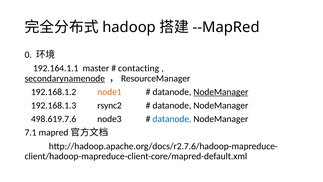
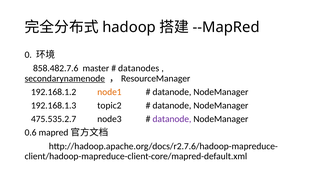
192.164.1.1: 192.164.1.1 -> 858.482.7.6
contacting: contacting -> datanodes
NodeManager at (221, 92) underline: present -> none
rsync2: rsync2 -> topic2
498.619.7.6: 498.619.7.6 -> 475.535.2.7
datanode at (172, 119) colour: blue -> purple
7.1: 7.1 -> 0.6
